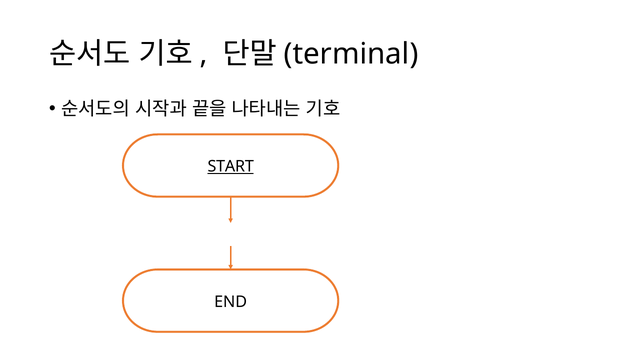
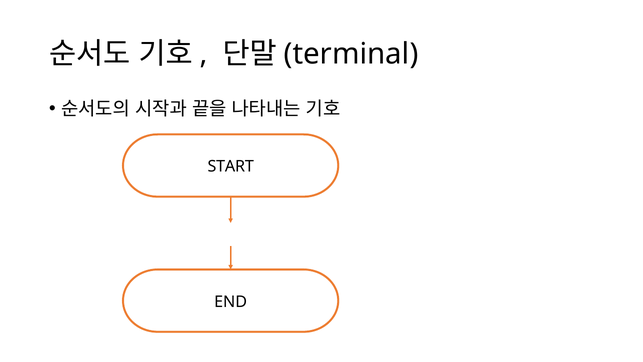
START underline: present -> none
